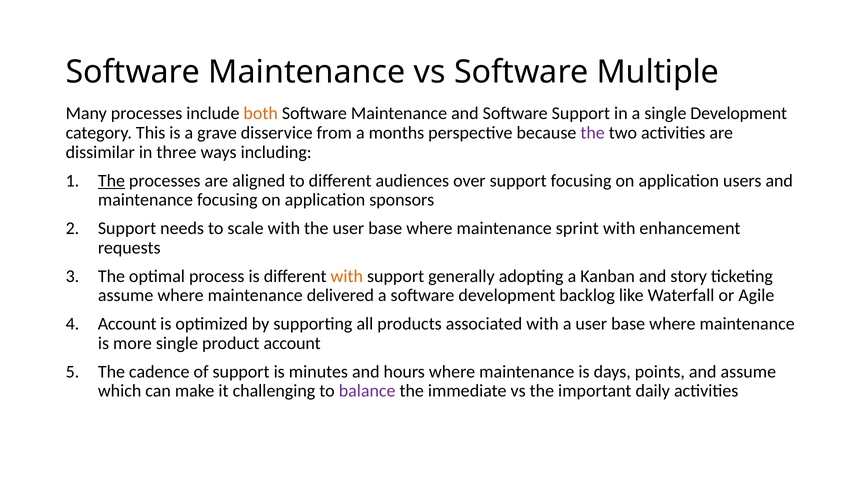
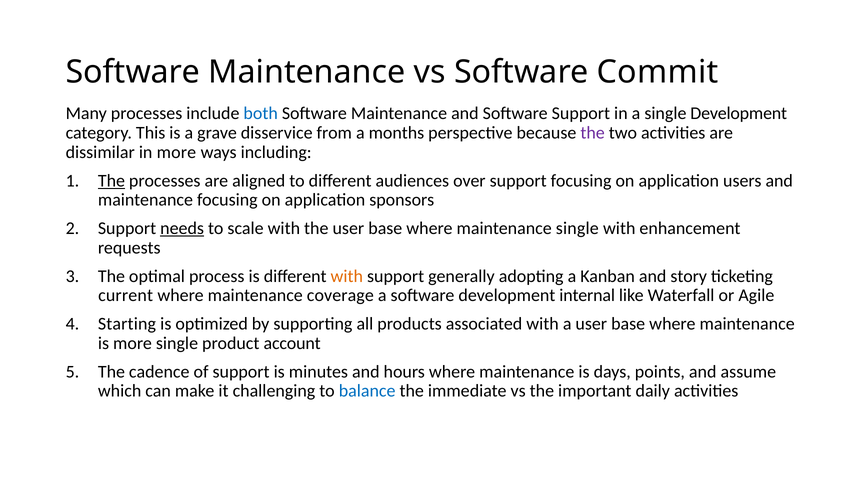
Multiple: Multiple -> Commit
both colour: orange -> blue
in three: three -> more
needs underline: none -> present
maintenance sprint: sprint -> single
assume at (126, 296): assume -> current
delivered: delivered -> coverage
backlog: backlog -> internal
Account at (127, 324): Account -> Starting
balance colour: purple -> blue
